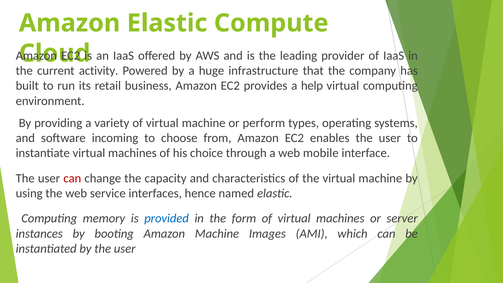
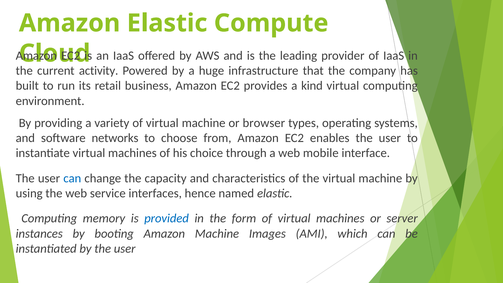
help: help -> kind
perform: perform -> browser
incoming: incoming -> networks
can at (72, 178) colour: red -> blue
